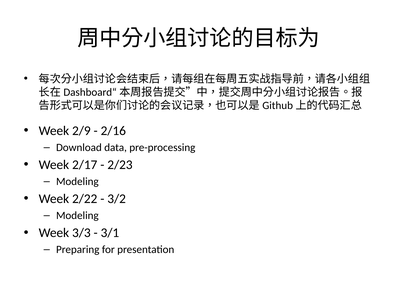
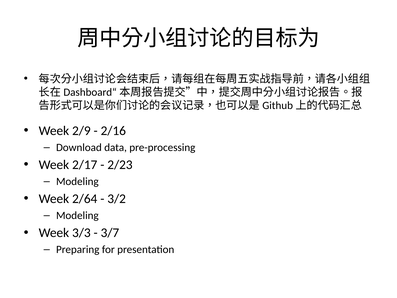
2/22: 2/22 -> 2/64
3/1: 3/1 -> 3/7
